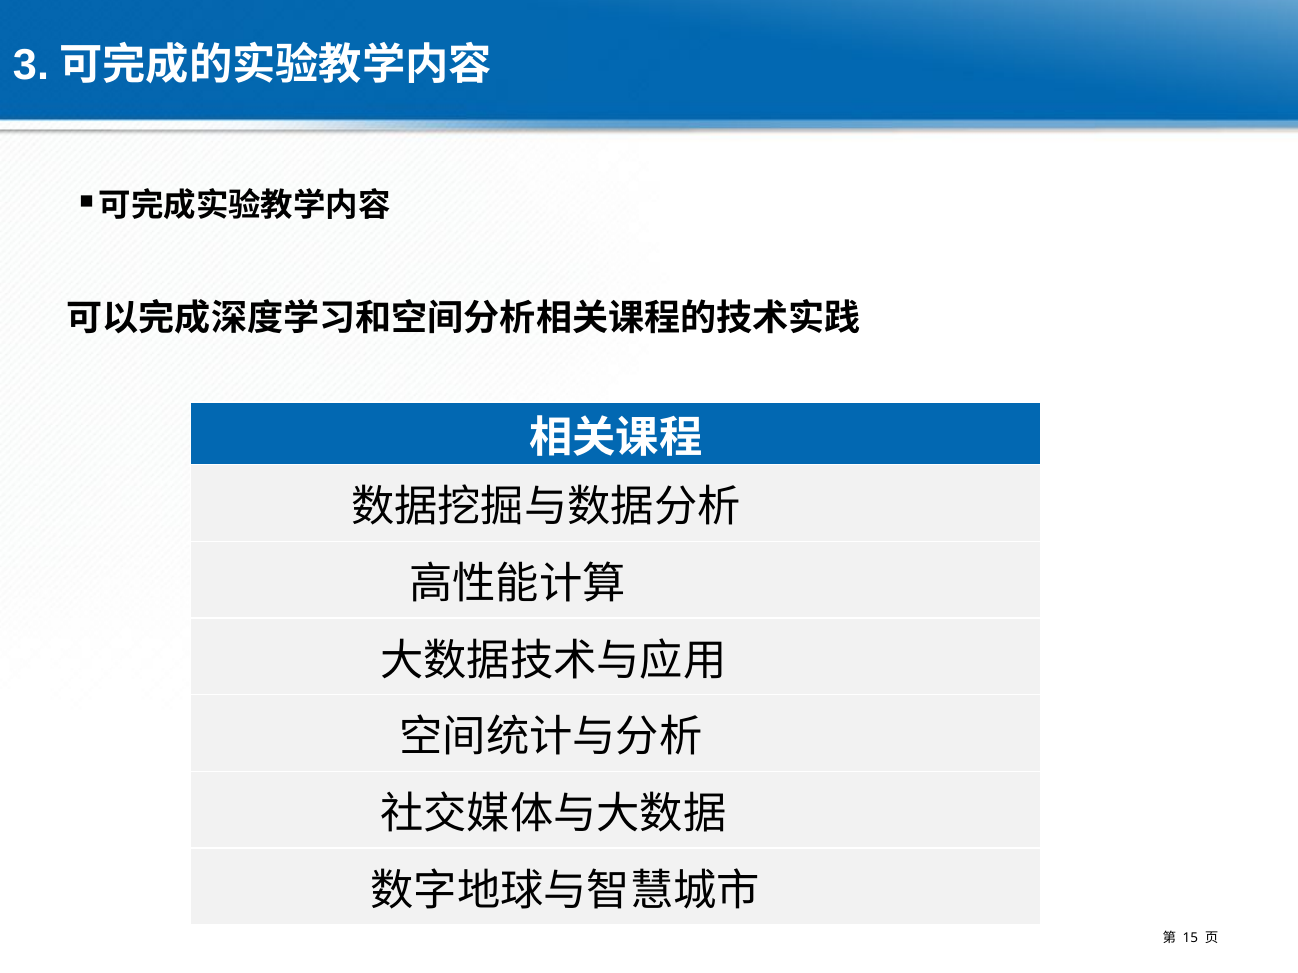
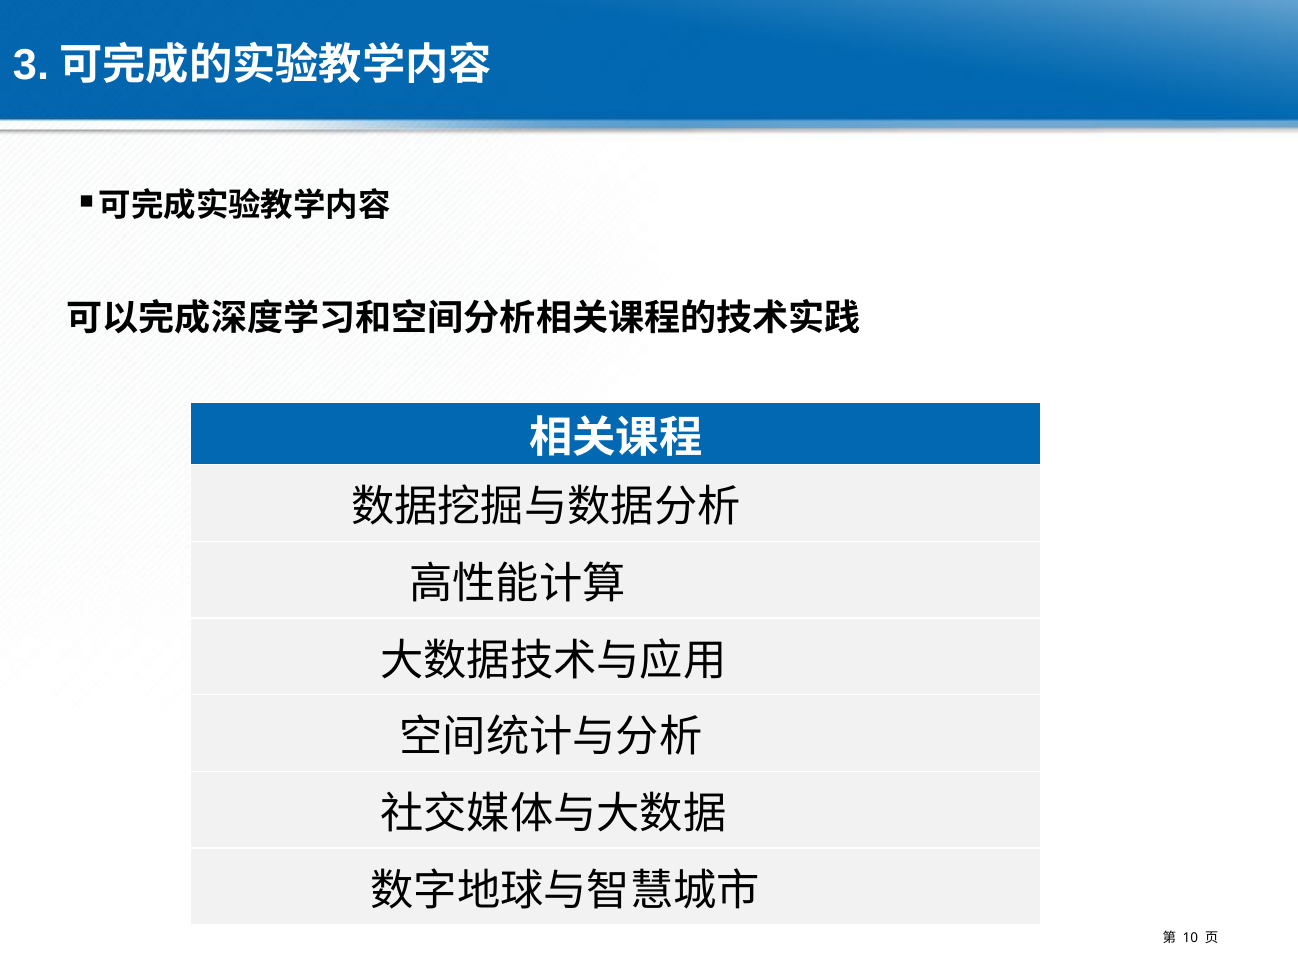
15: 15 -> 10
